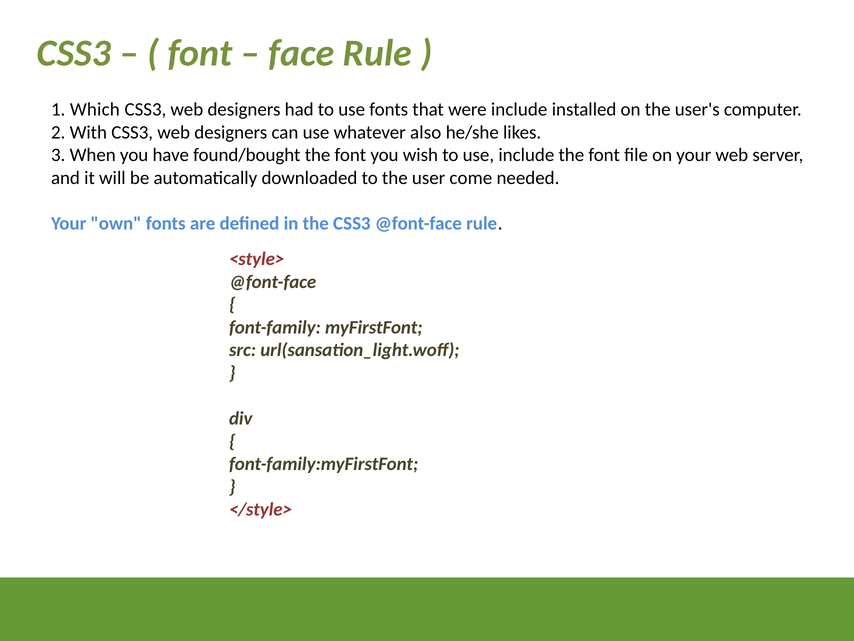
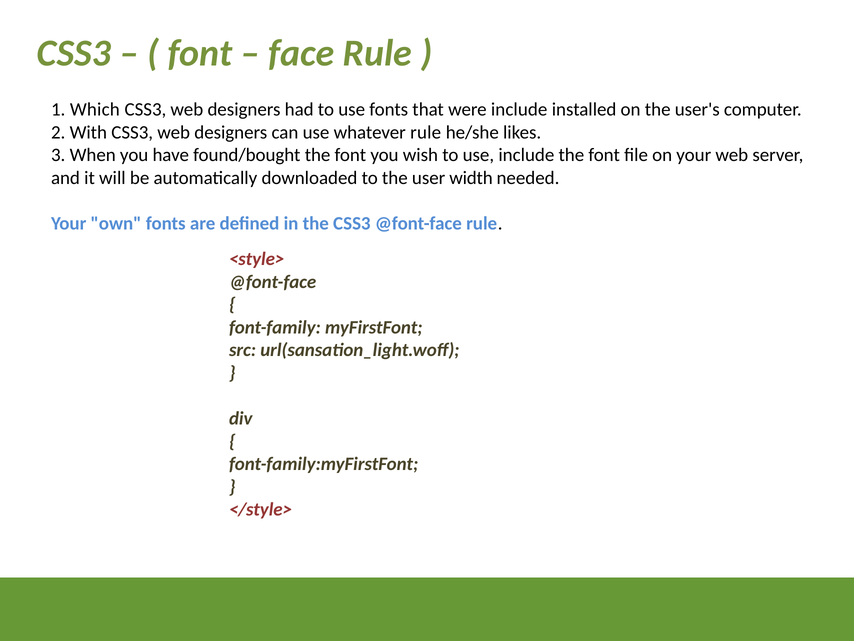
whatever also: also -> rule
come: come -> width
